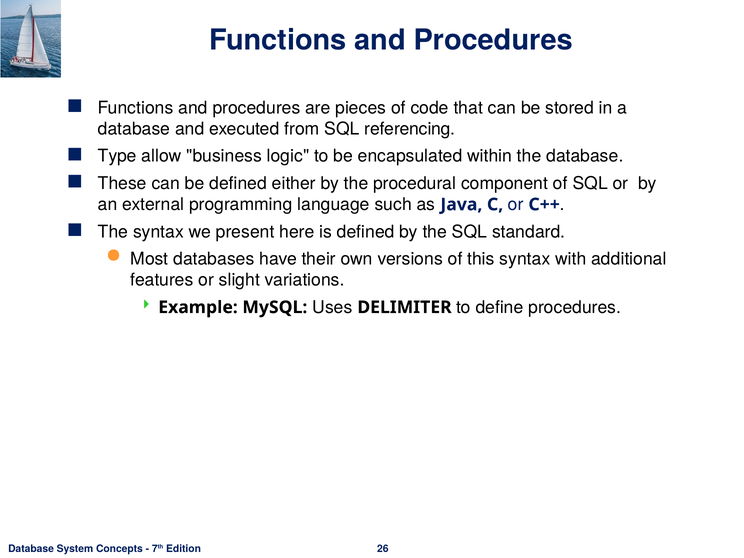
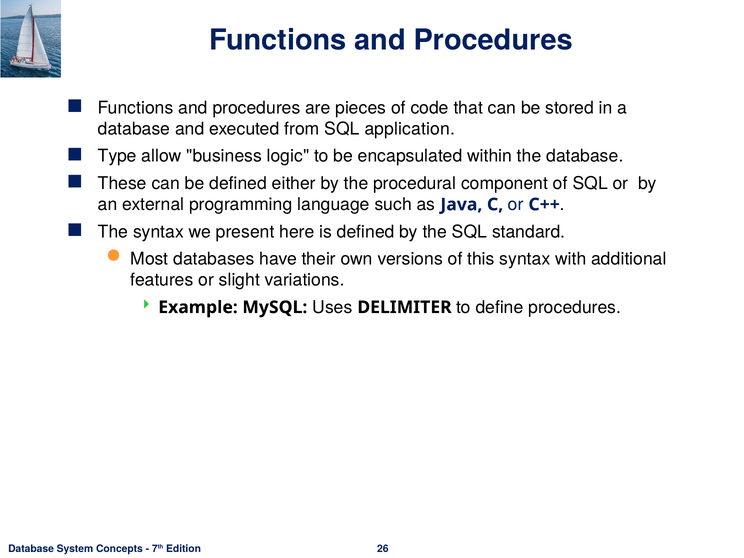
referencing: referencing -> application
